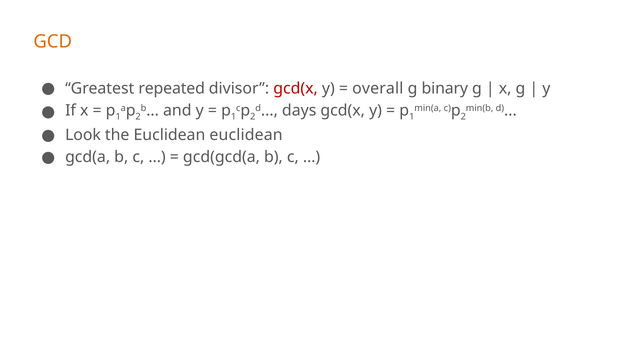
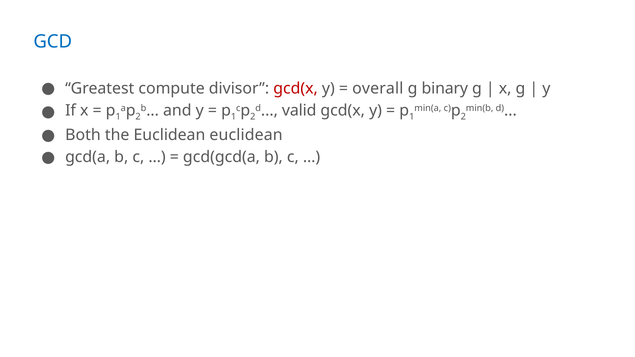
GCD colour: orange -> blue
repeated: repeated -> compute
days: days -> valid
Look: Look -> Both
